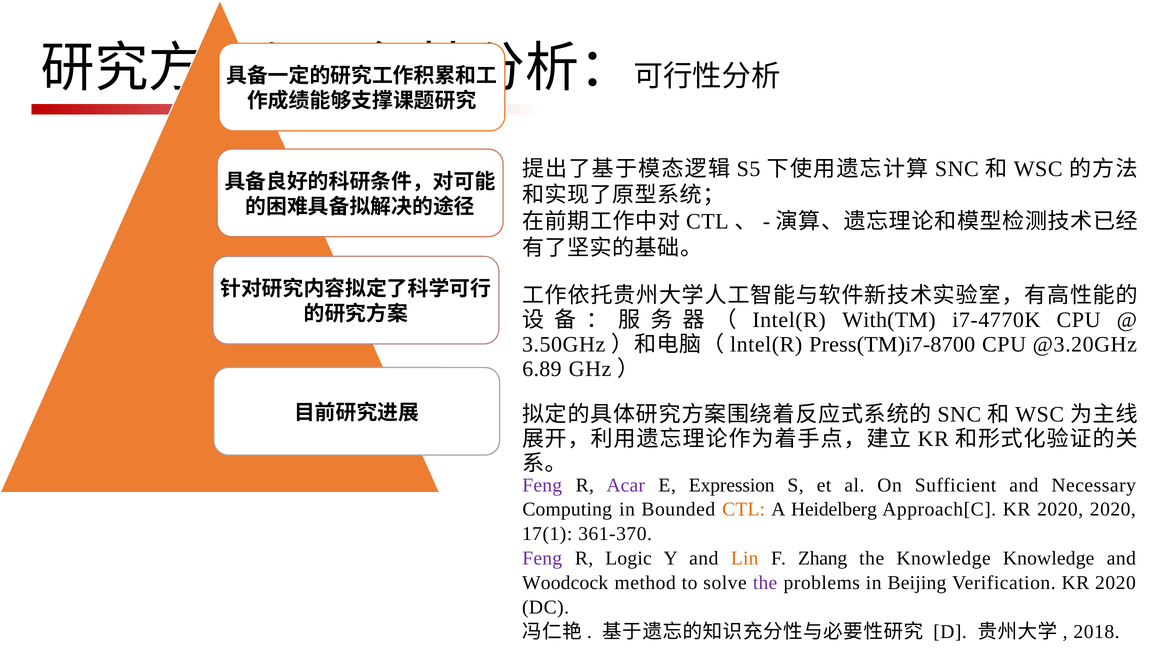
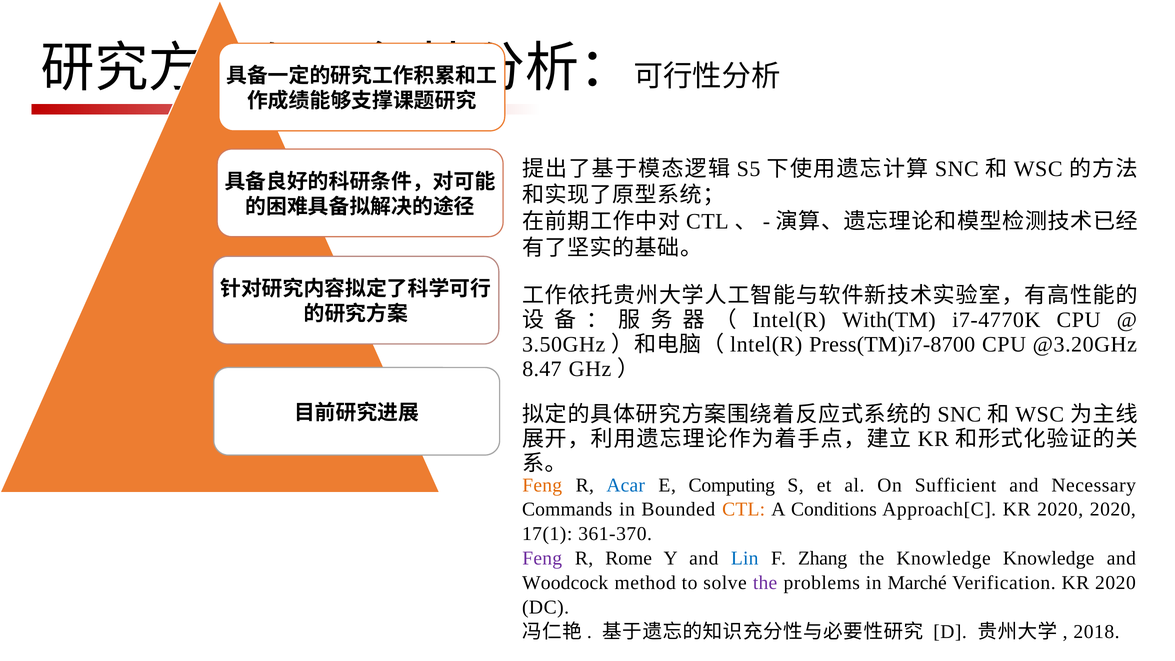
6.89: 6.89 -> 8.47
Feng at (542, 485) colour: purple -> orange
Acar colour: purple -> blue
Expression: Expression -> Computing
Computing: Computing -> Commands
Heidelberg: Heidelberg -> Conditions
Logic: Logic -> Rome
Lin colour: orange -> blue
Beijing: Beijing -> Marché
